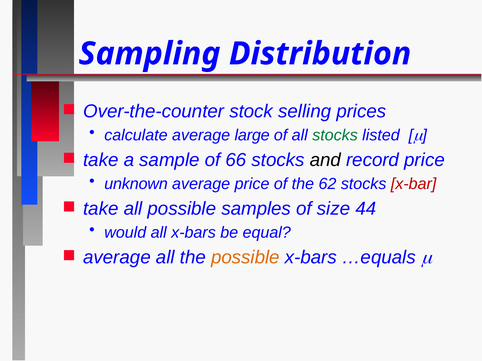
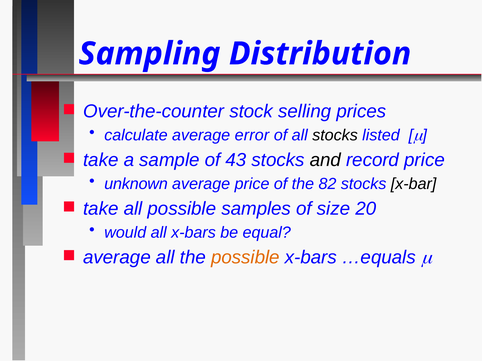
large: large -> error
stocks at (335, 135) colour: green -> black
66: 66 -> 43
62: 62 -> 82
x-bar colour: red -> black
44: 44 -> 20
